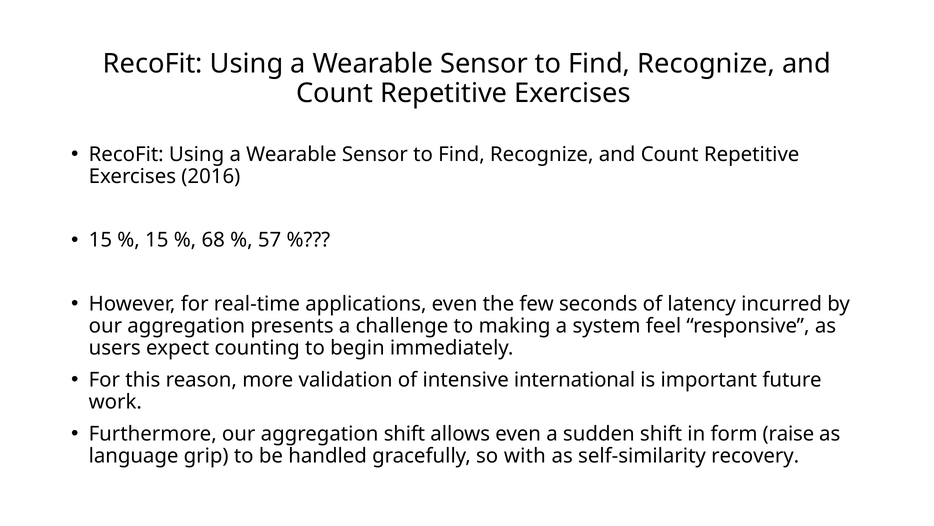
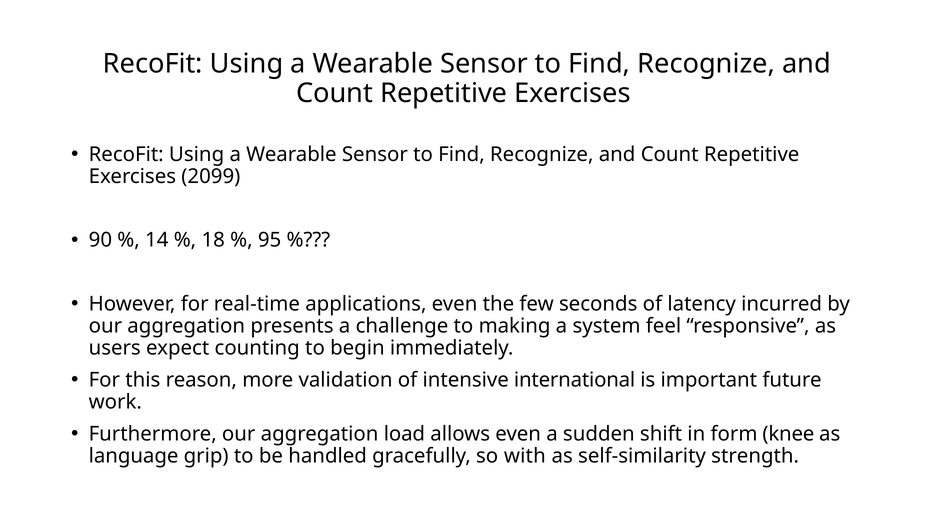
2016: 2016 -> 2099
15 at (100, 240): 15 -> 90
15 at (157, 240): 15 -> 14
68: 68 -> 18
57: 57 -> 95
aggregation shift: shift -> load
raise: raise -> knee
recovery: recovery -> strength
